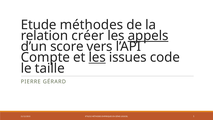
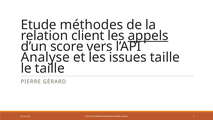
créer: créer -> client
Compte: Compte -> Analyse
les at (97, 57) underline: present -> none
issues code: code -> taille
